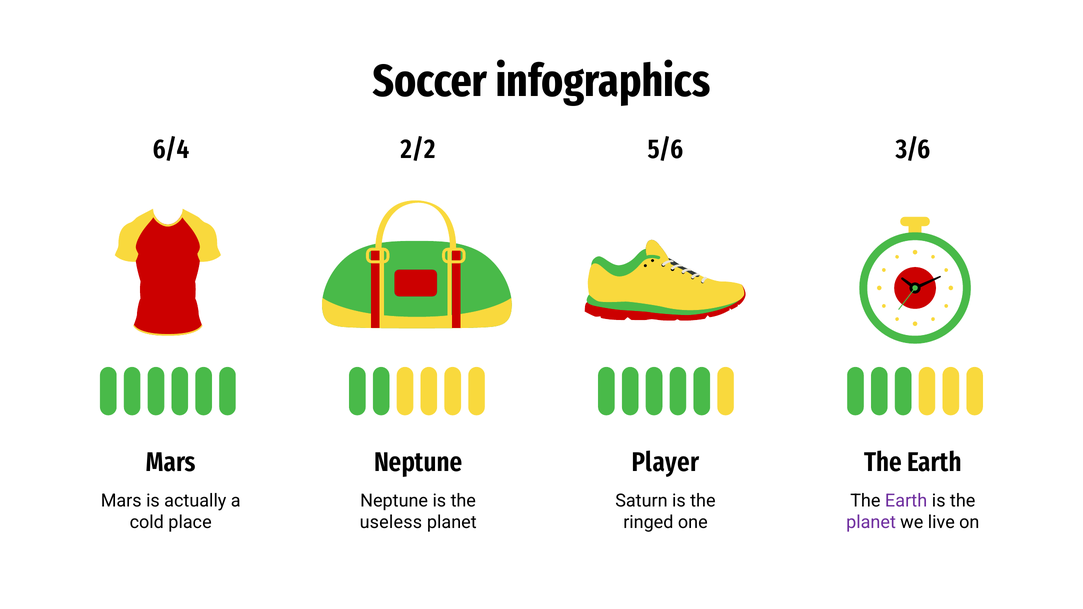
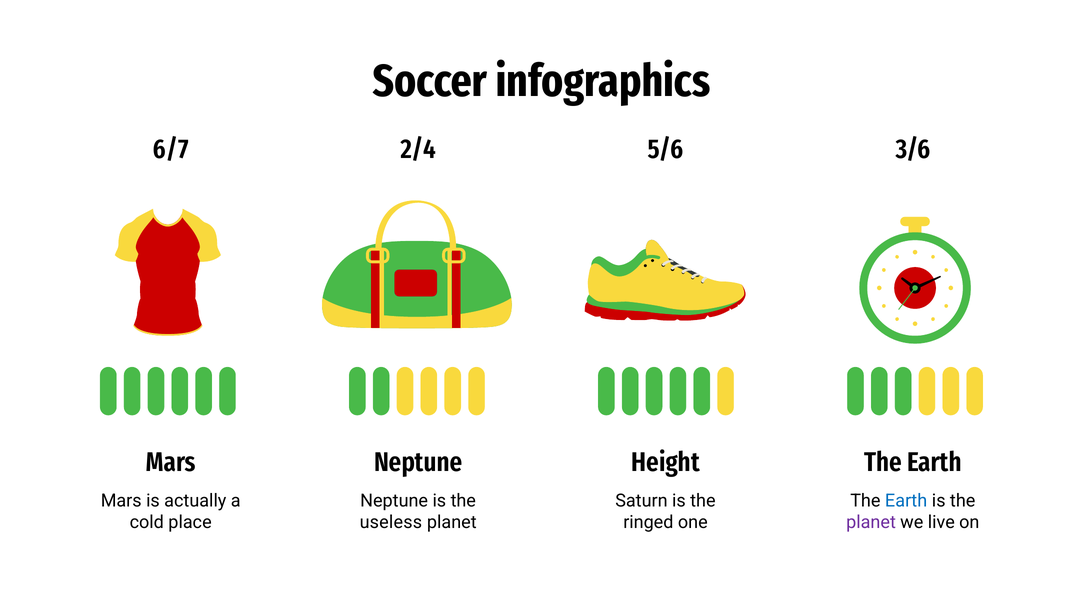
6/4: 6/4 -> 6/7
2/2: 2/2 -> 2/4
Player: Player -> Height
Earth at (906, 501) colour: purple -> blue
